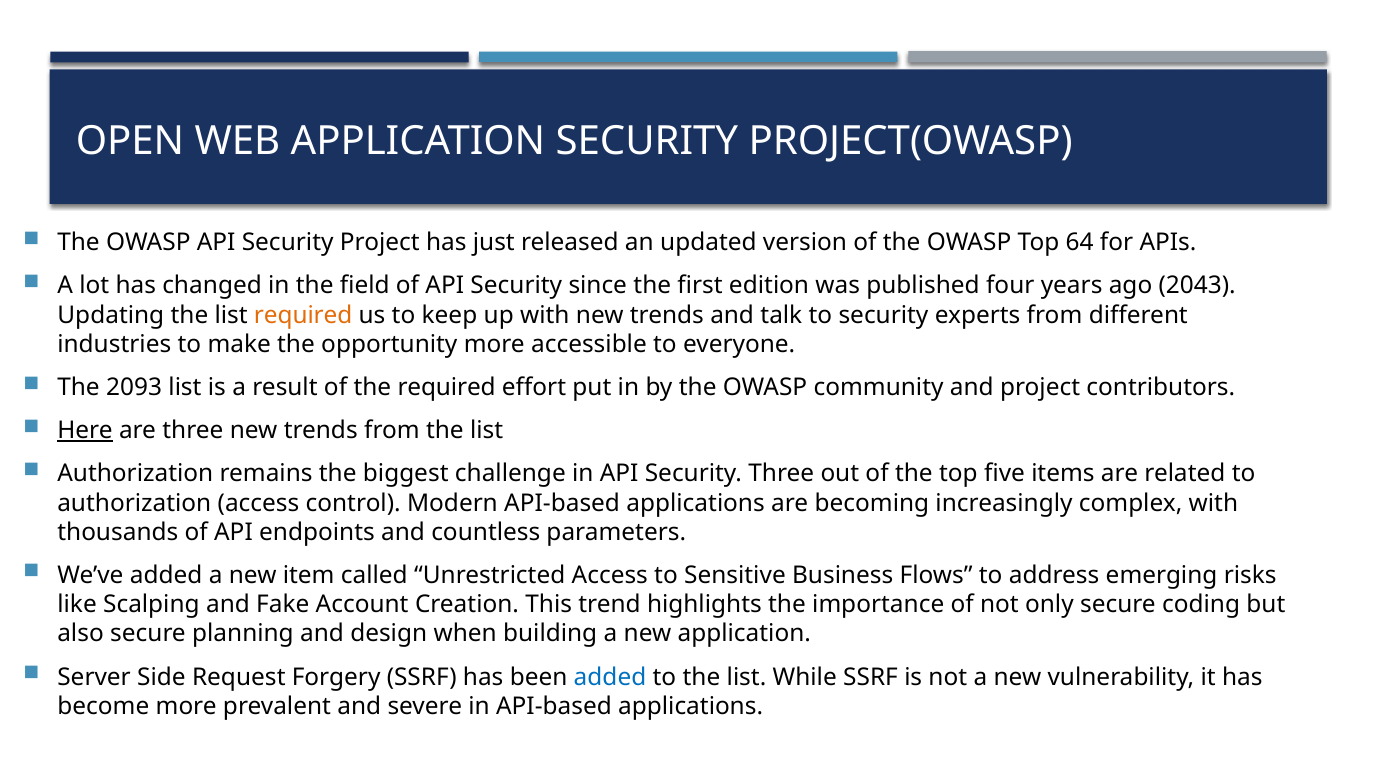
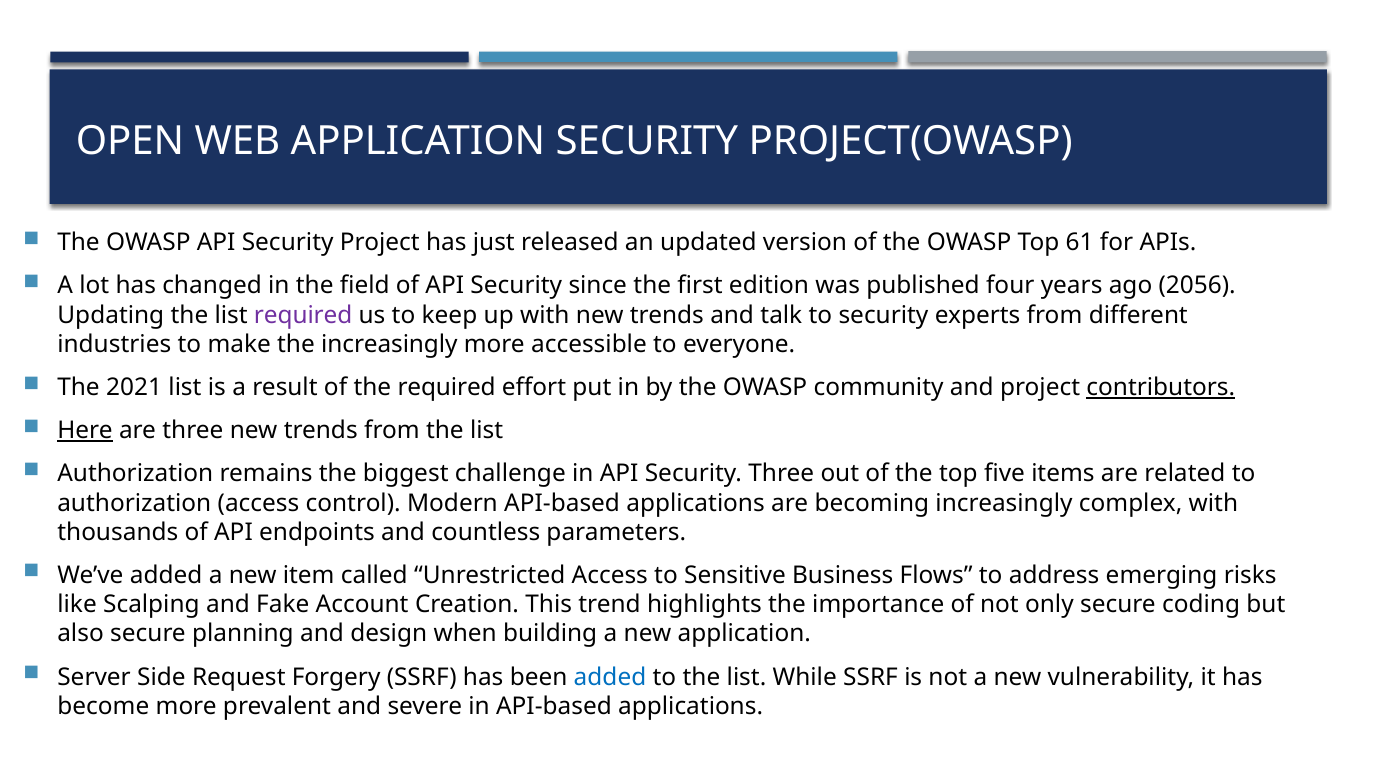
64: 64 -> 61
2043: 2043 -> 2056
required at (303, 315) colour: orange -> purple
the opportunity: opportunity -> increasingly
2093: 2093 -> 2021
contributors underline: none -> present
